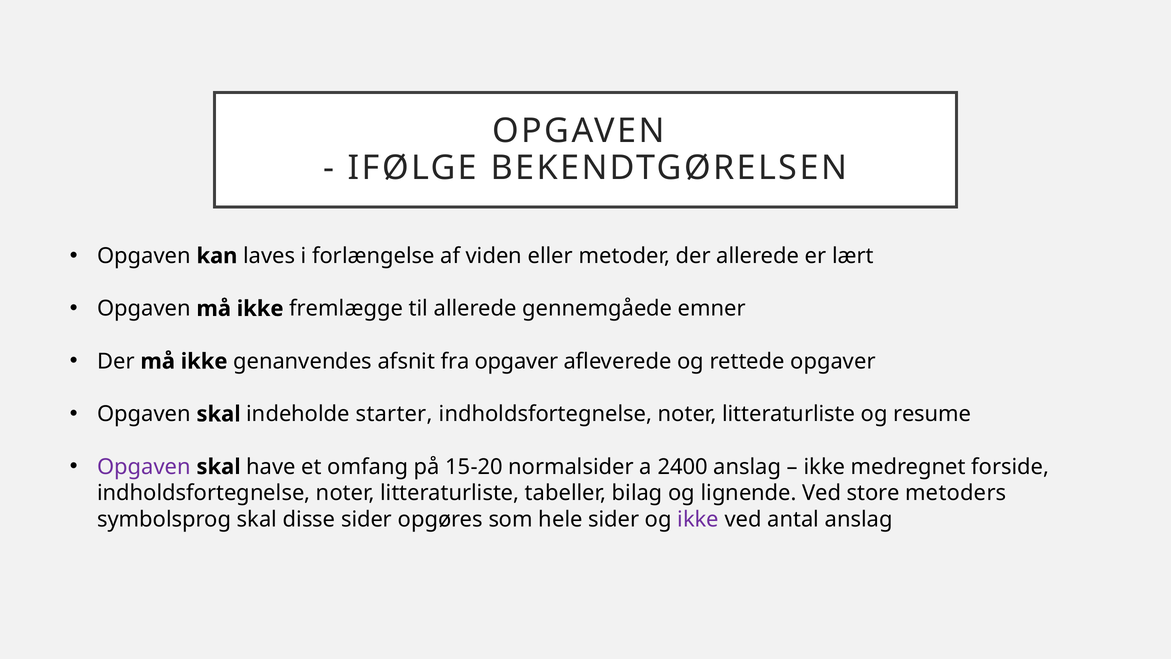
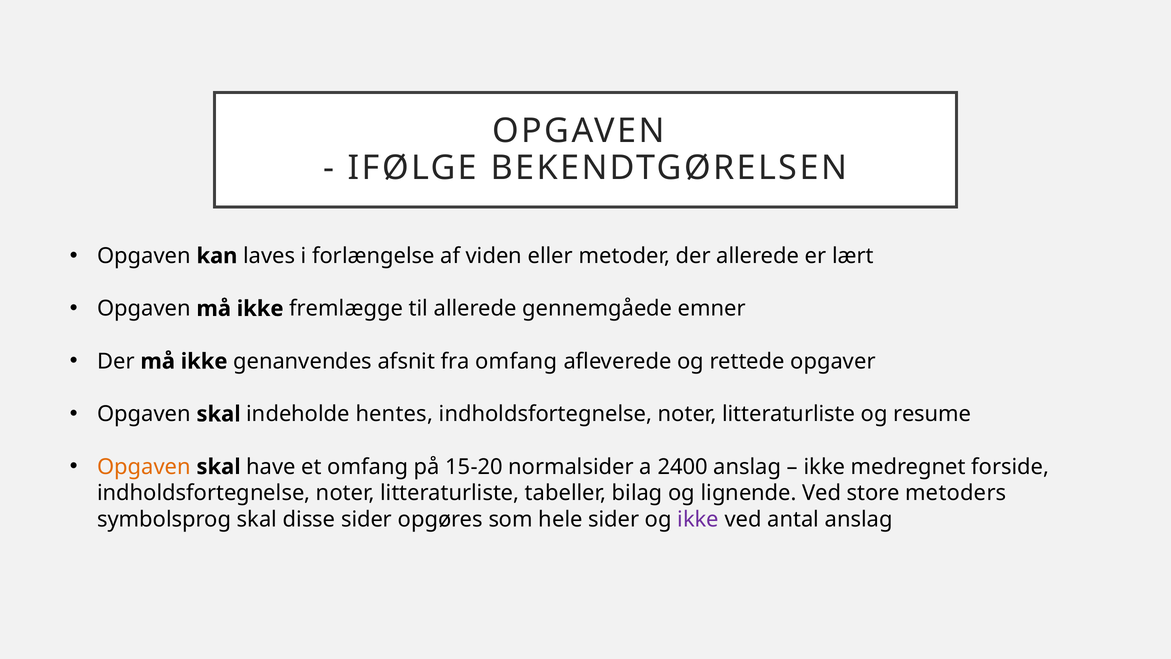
fra opgaver: opgaver -> omfang
starter: starter -> hentes
Opgaven at (144, 467) colour: purple -> orange
